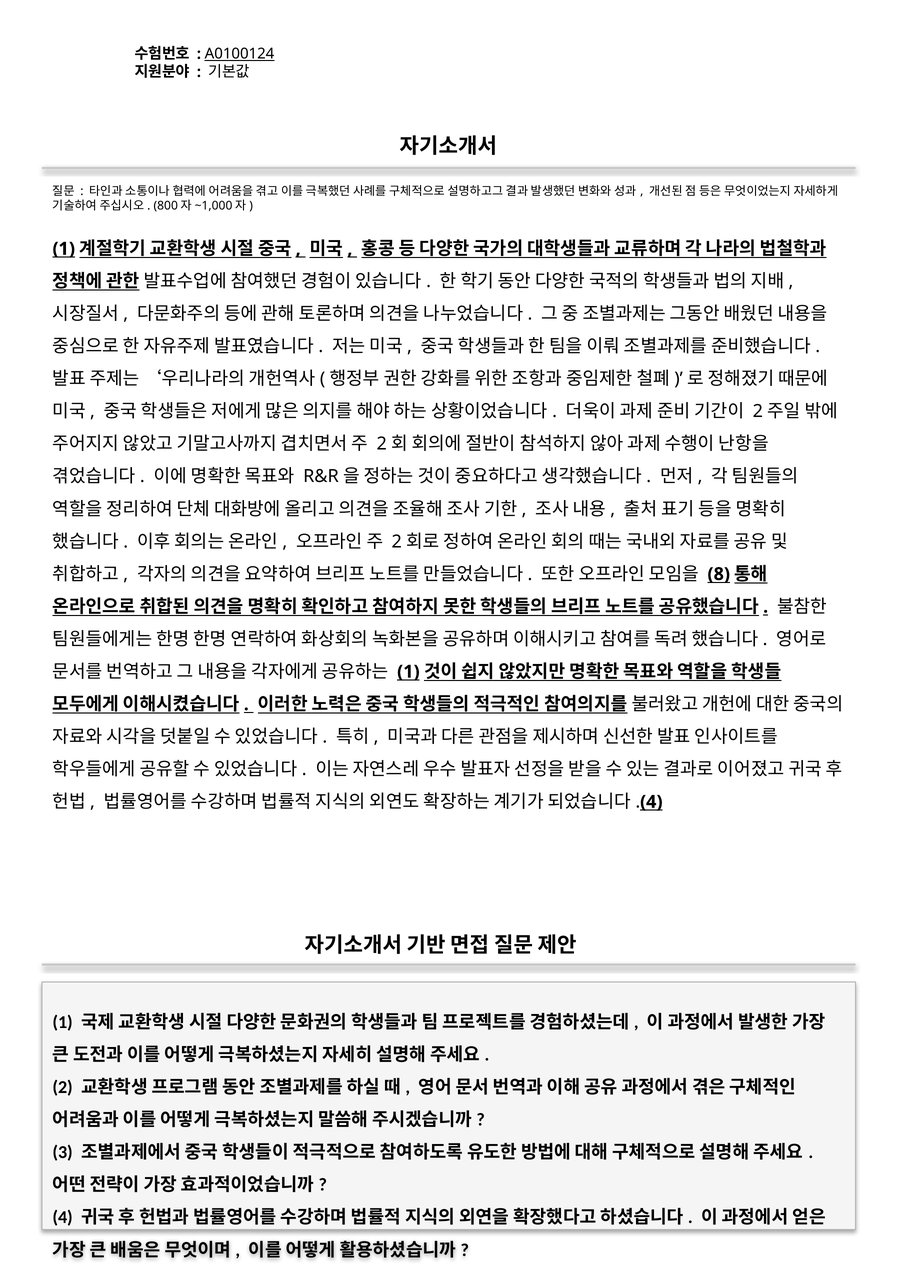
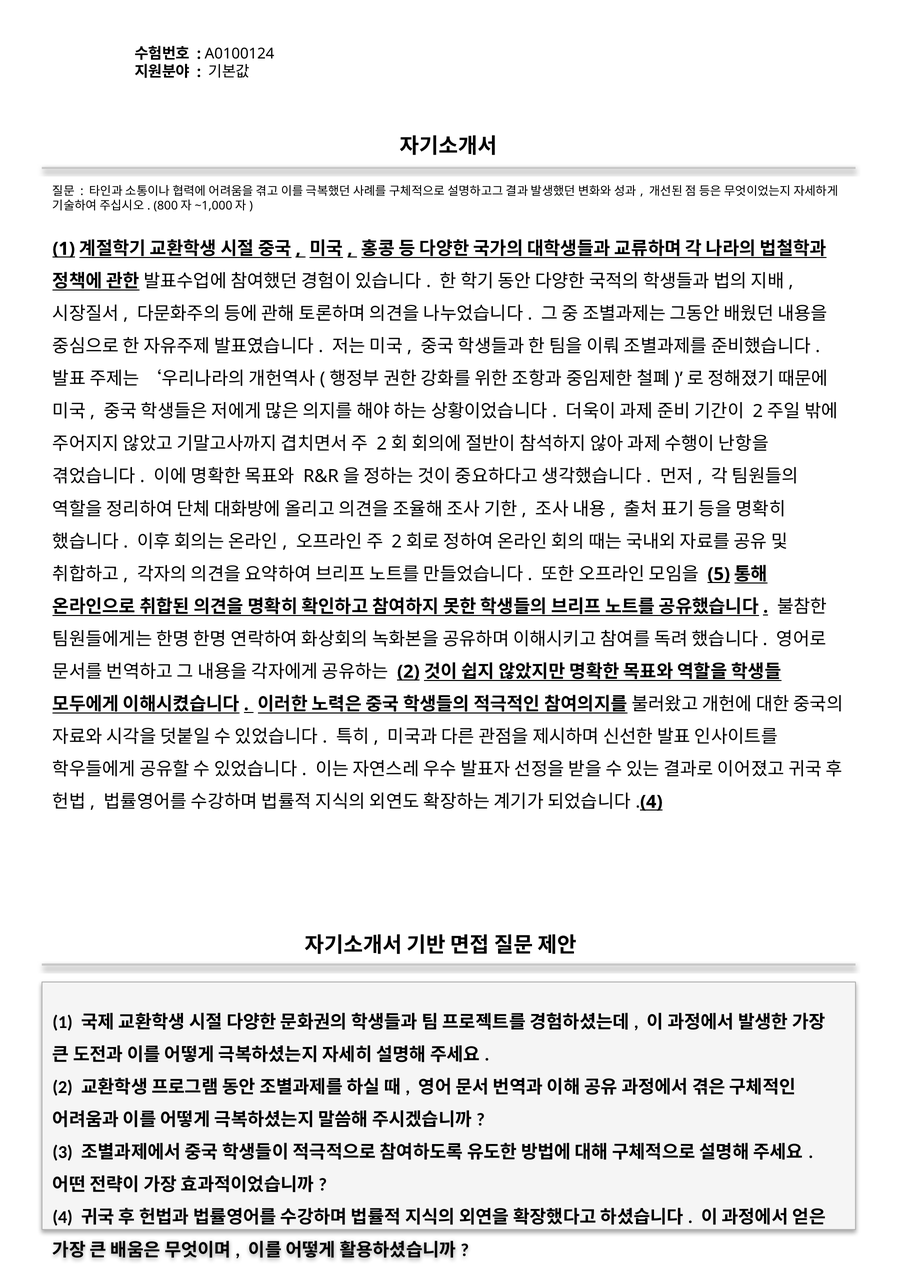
A0100124 underline: present -> none
8: 8 -> 5
1 at (408, 672): 1 -> 2
